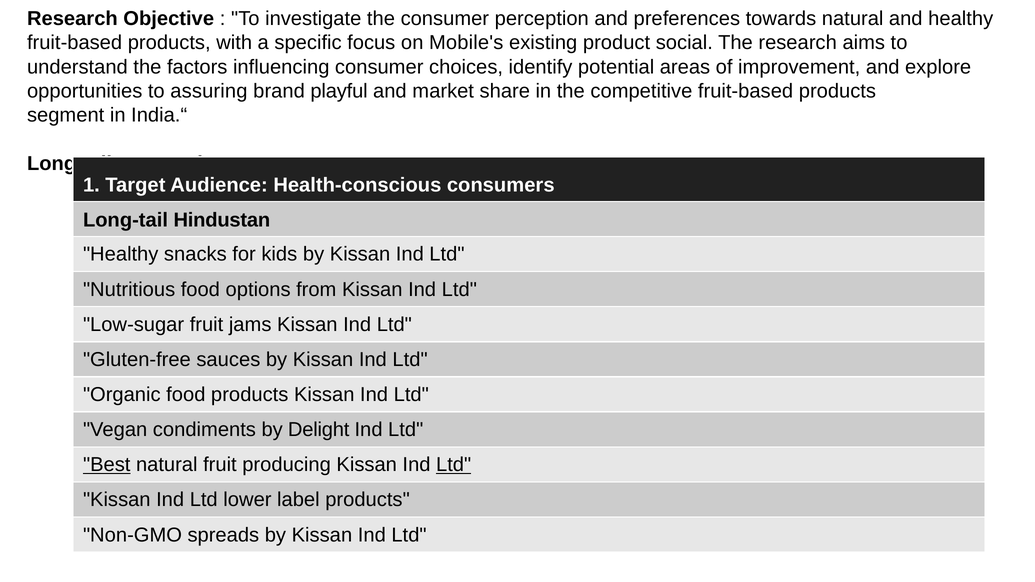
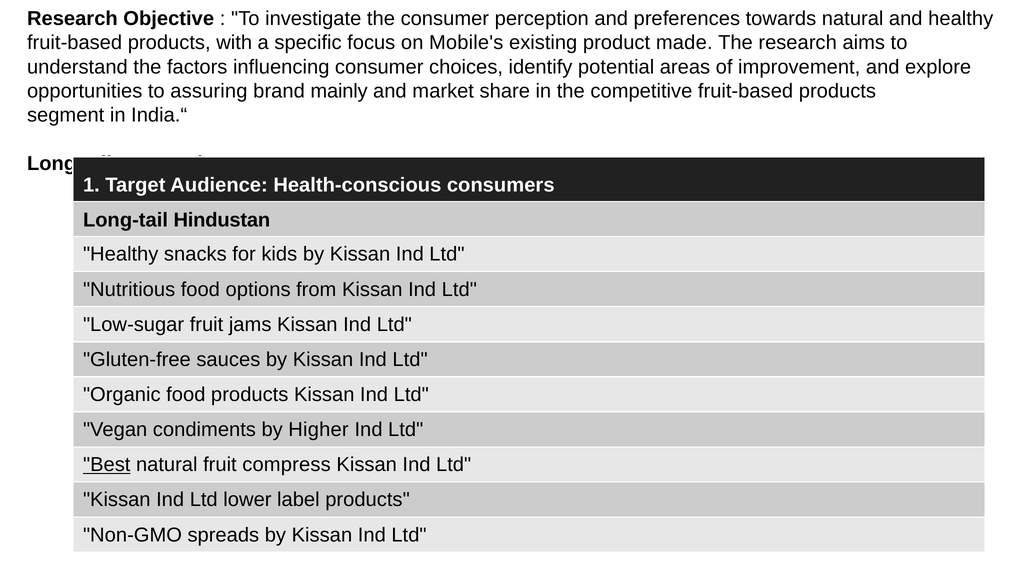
social: social -> made
playful: playful -> mainly
Delight: Delight -> Higher
producing: producing -> compress
Ltd at (454, 465) underline: present -> none
